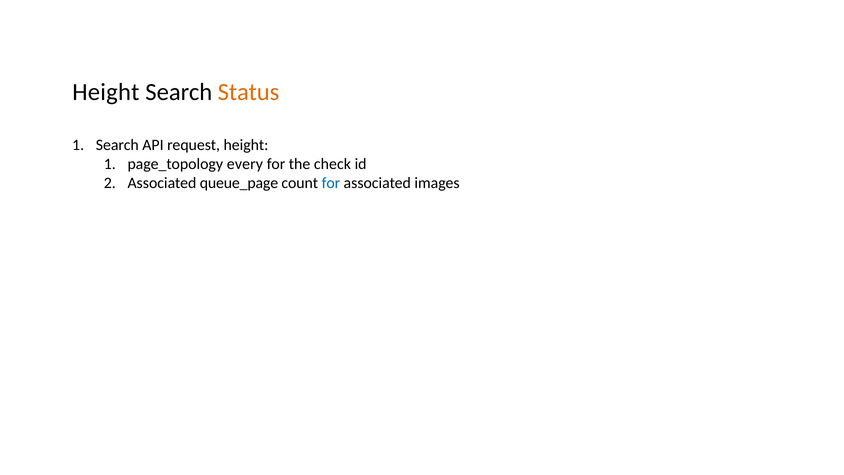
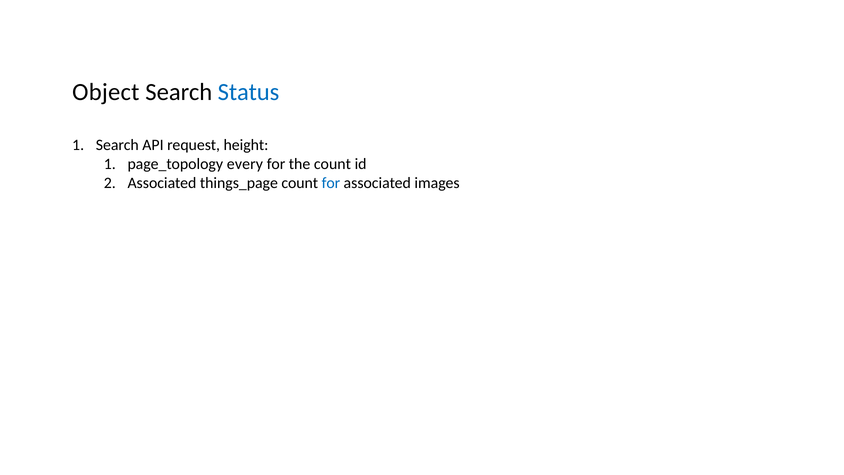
Height at (106, 92): Height -> Object
Status colour: orange -> blue
the check: check -> count
queue_page: queue_page -> things_page
